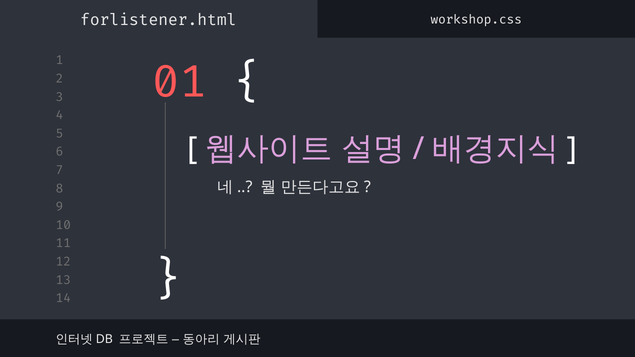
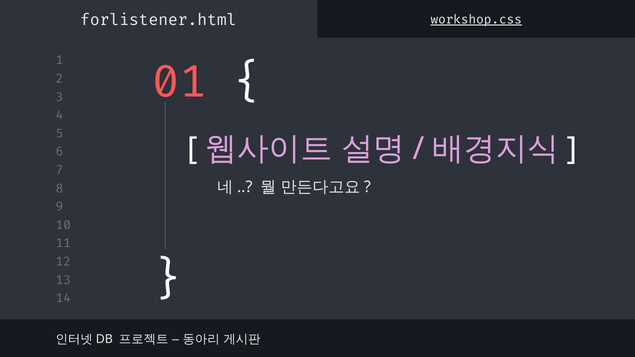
workshop.css underline: none -> present
